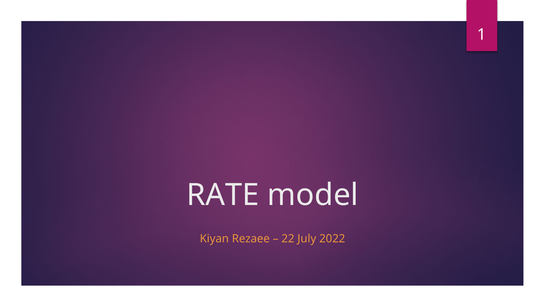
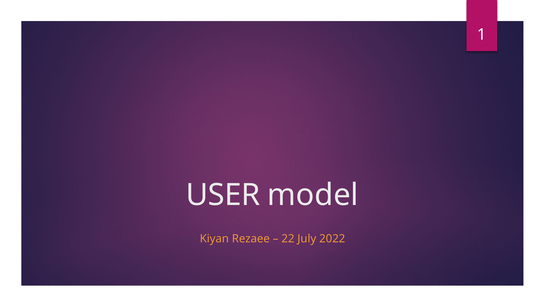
RATE: RATE -> USER
